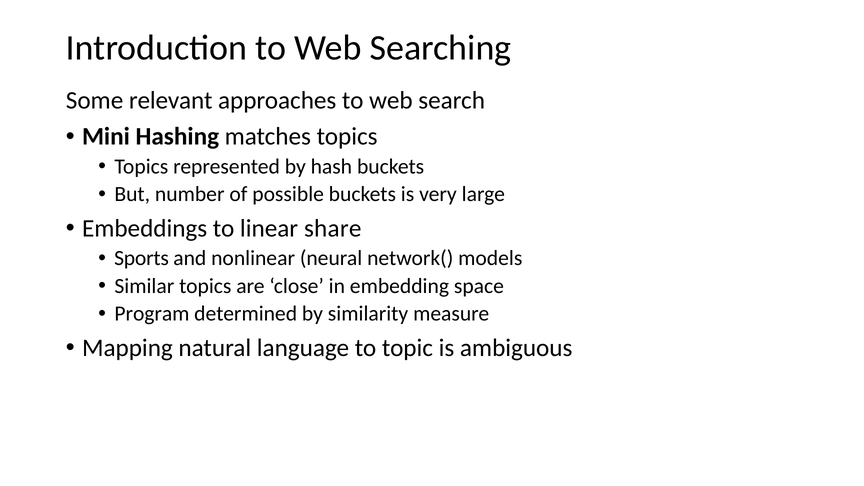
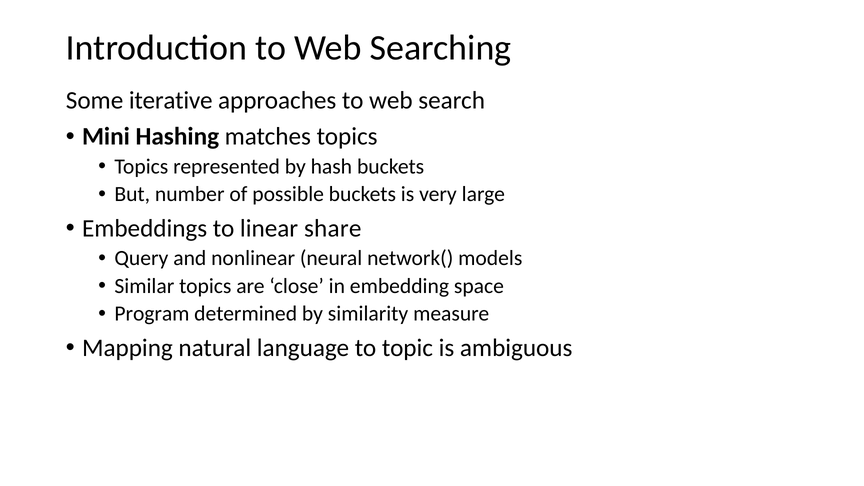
relevant: relevant -> iterative
Sports: Sports -> Query
